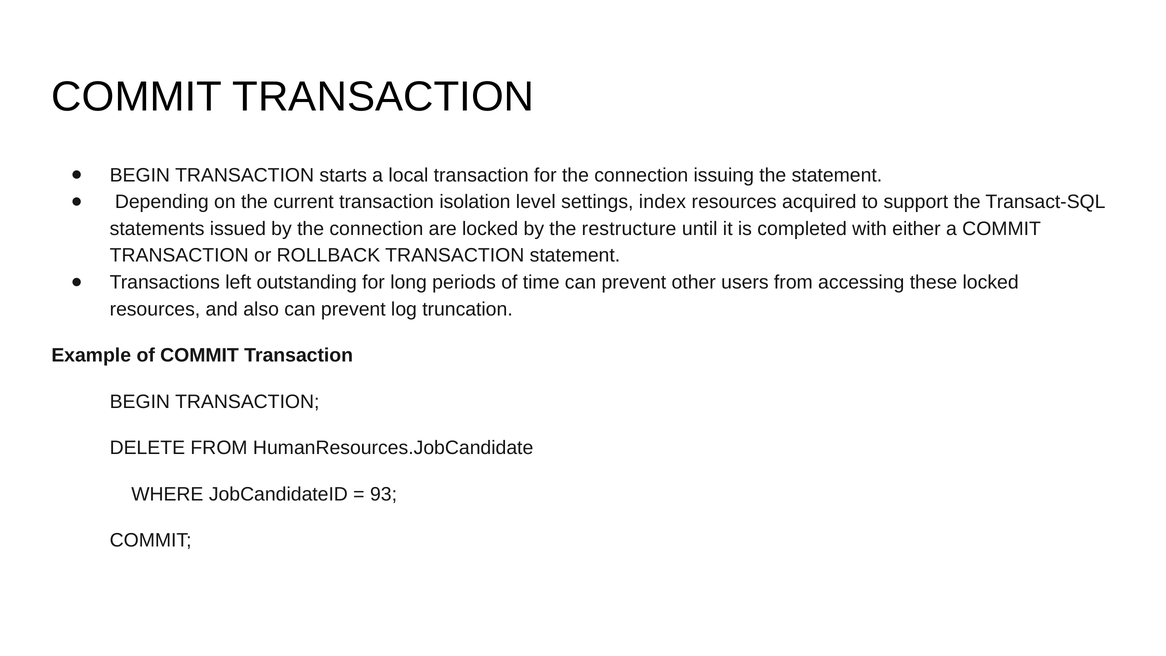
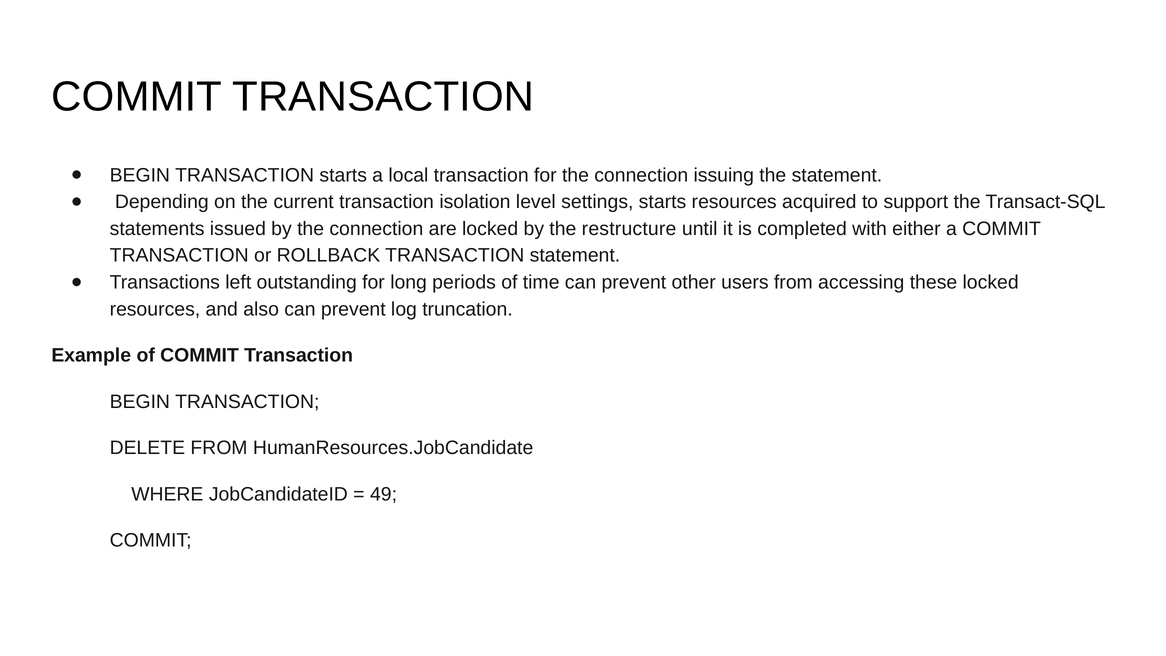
settings index: index -> starts
93: 93 -> 49
